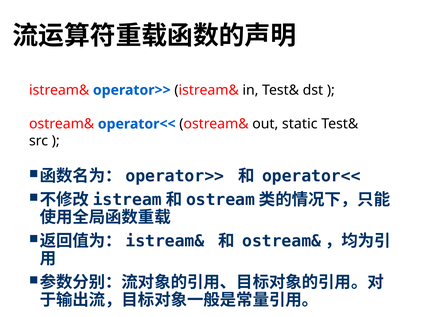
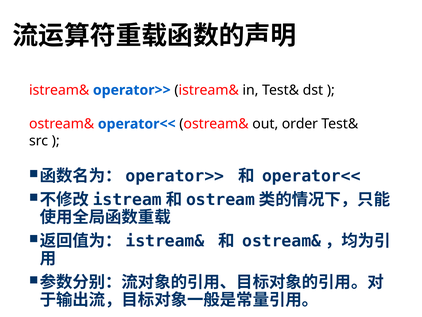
static: static -> order
